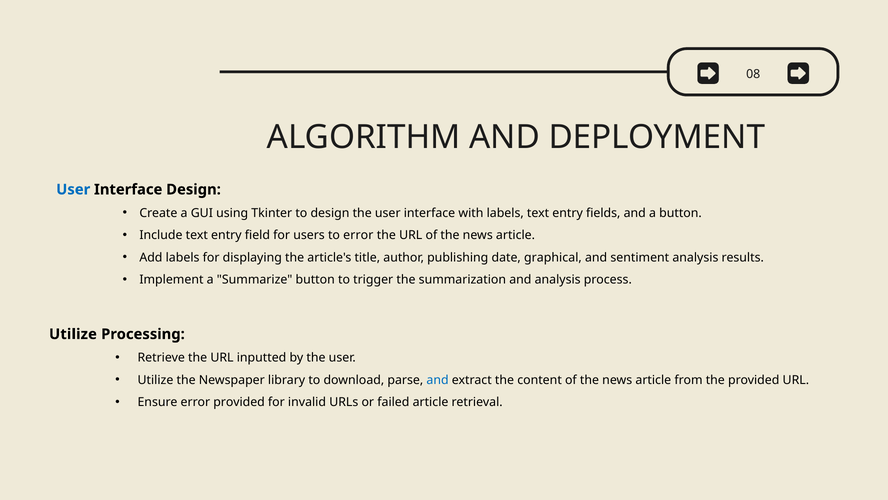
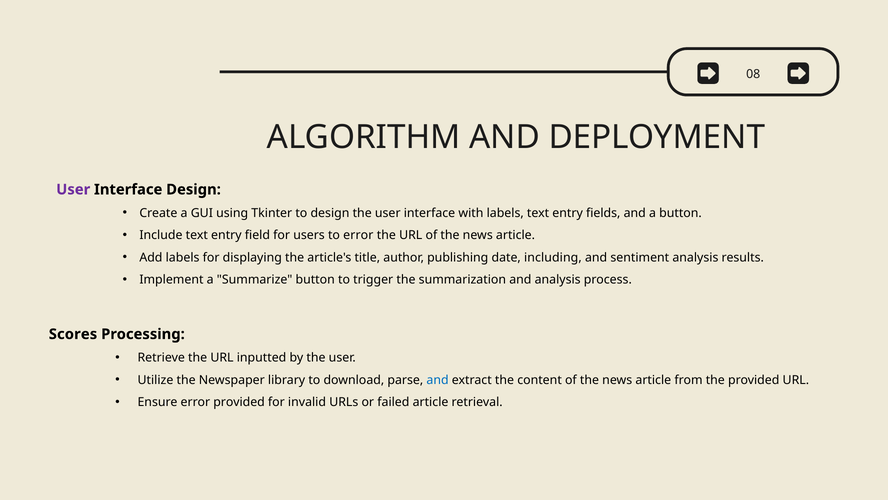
User at (73, 189) colour: blue -> purple
graphical: graphical -> including
Utilize at (73, 334): Utilize -> Scores
